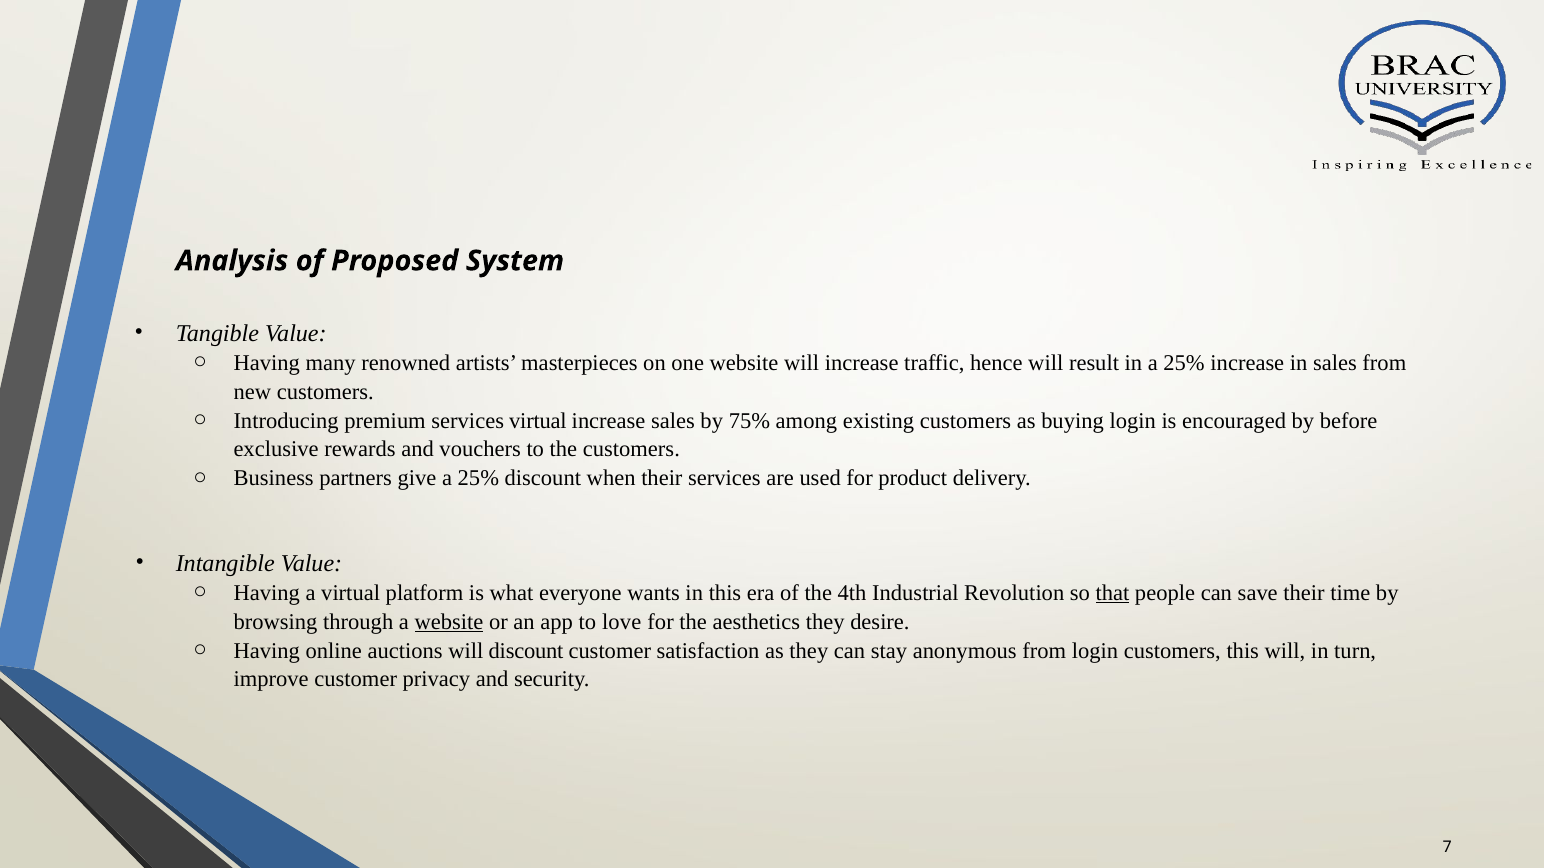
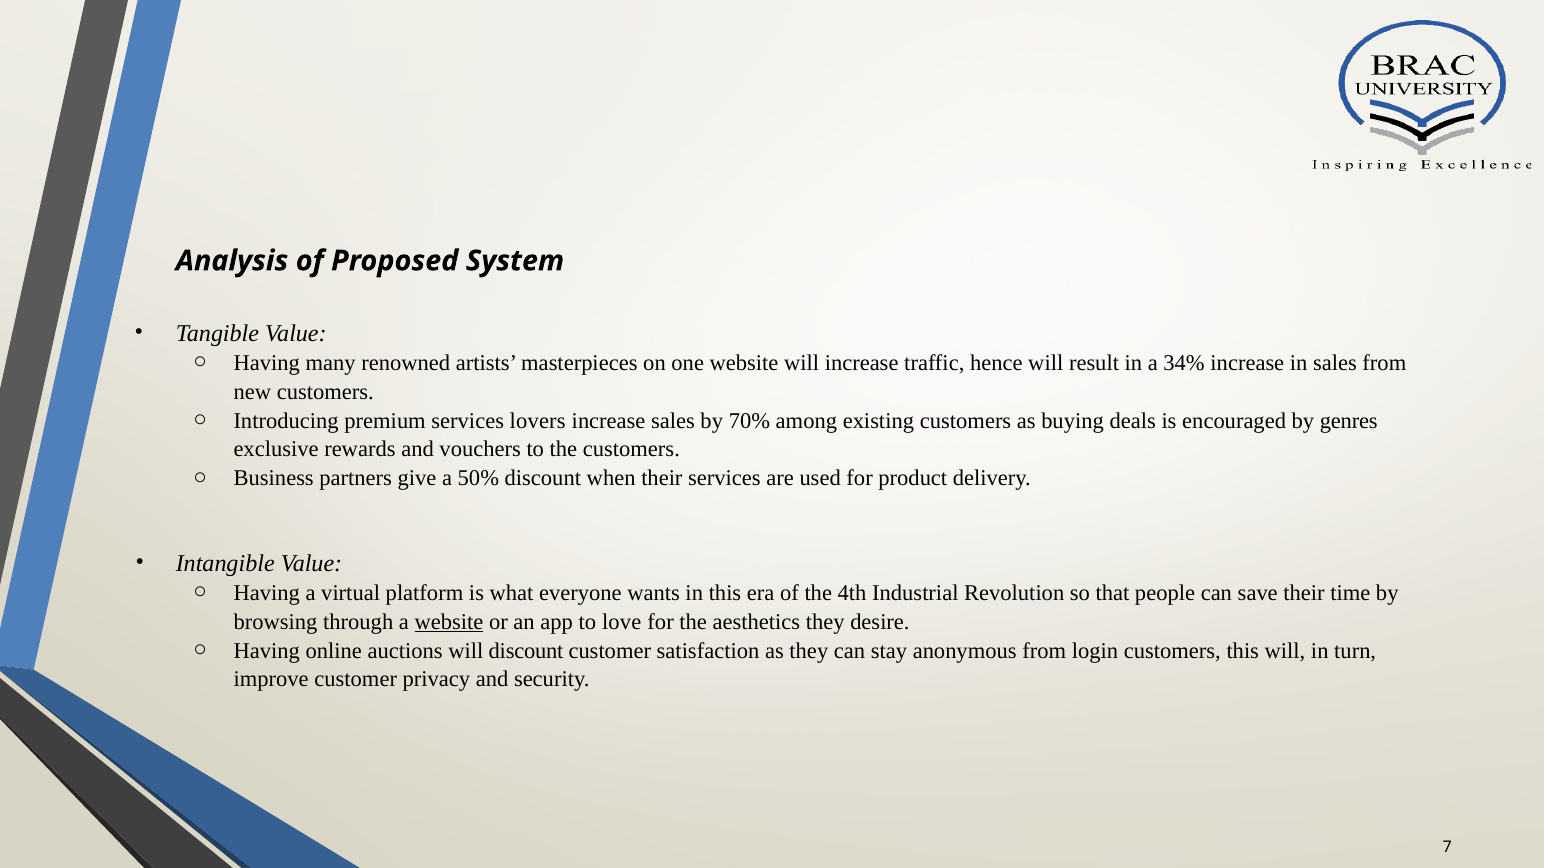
in a 25%: 25% -> 34%
services virtual: virtual -> lovers
75%: 75% -> 70%
buying login: login -> deals
before: before -> genres
give a 25%: 25% -> 50%
that underline: present -> none
